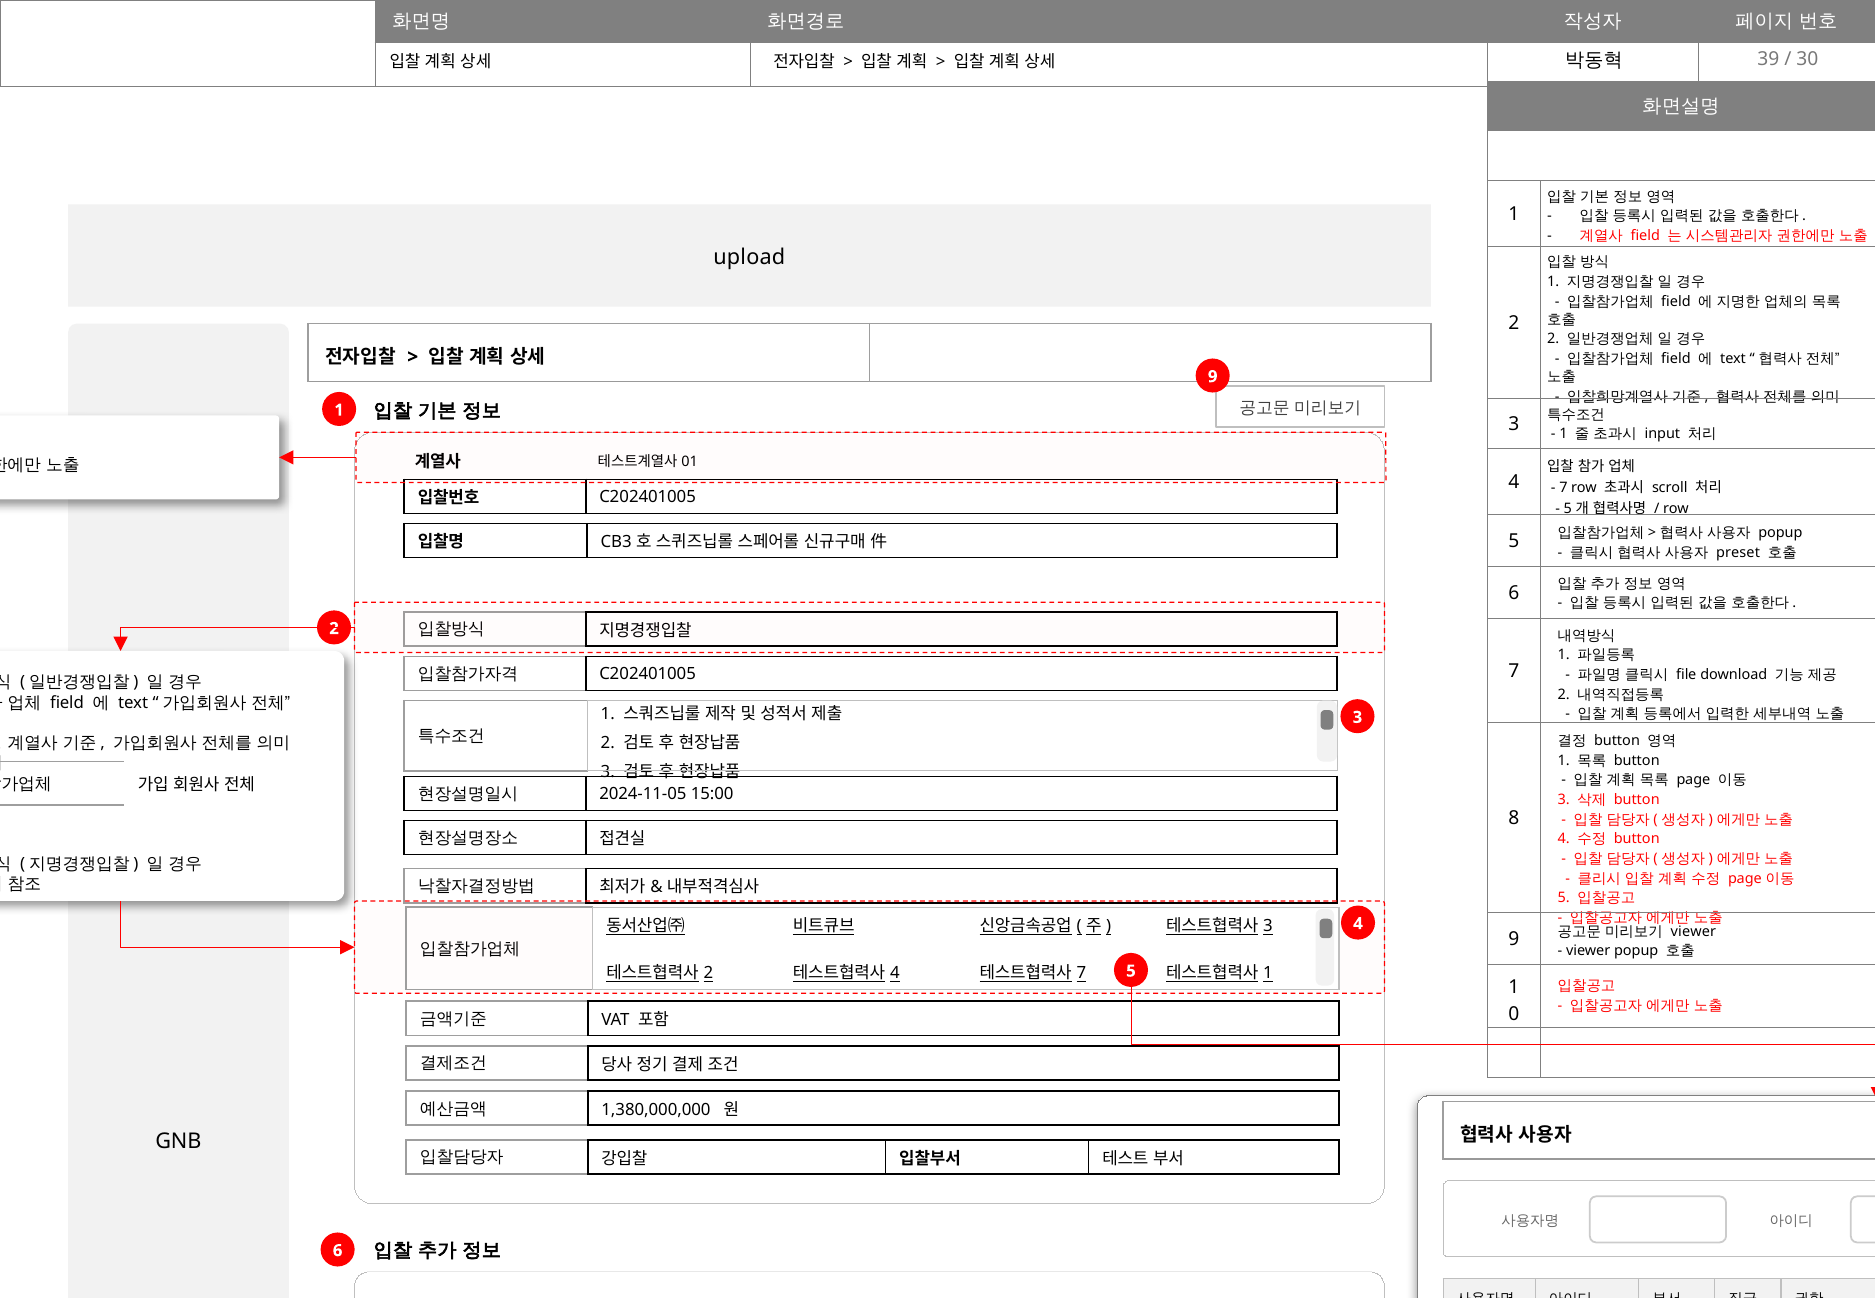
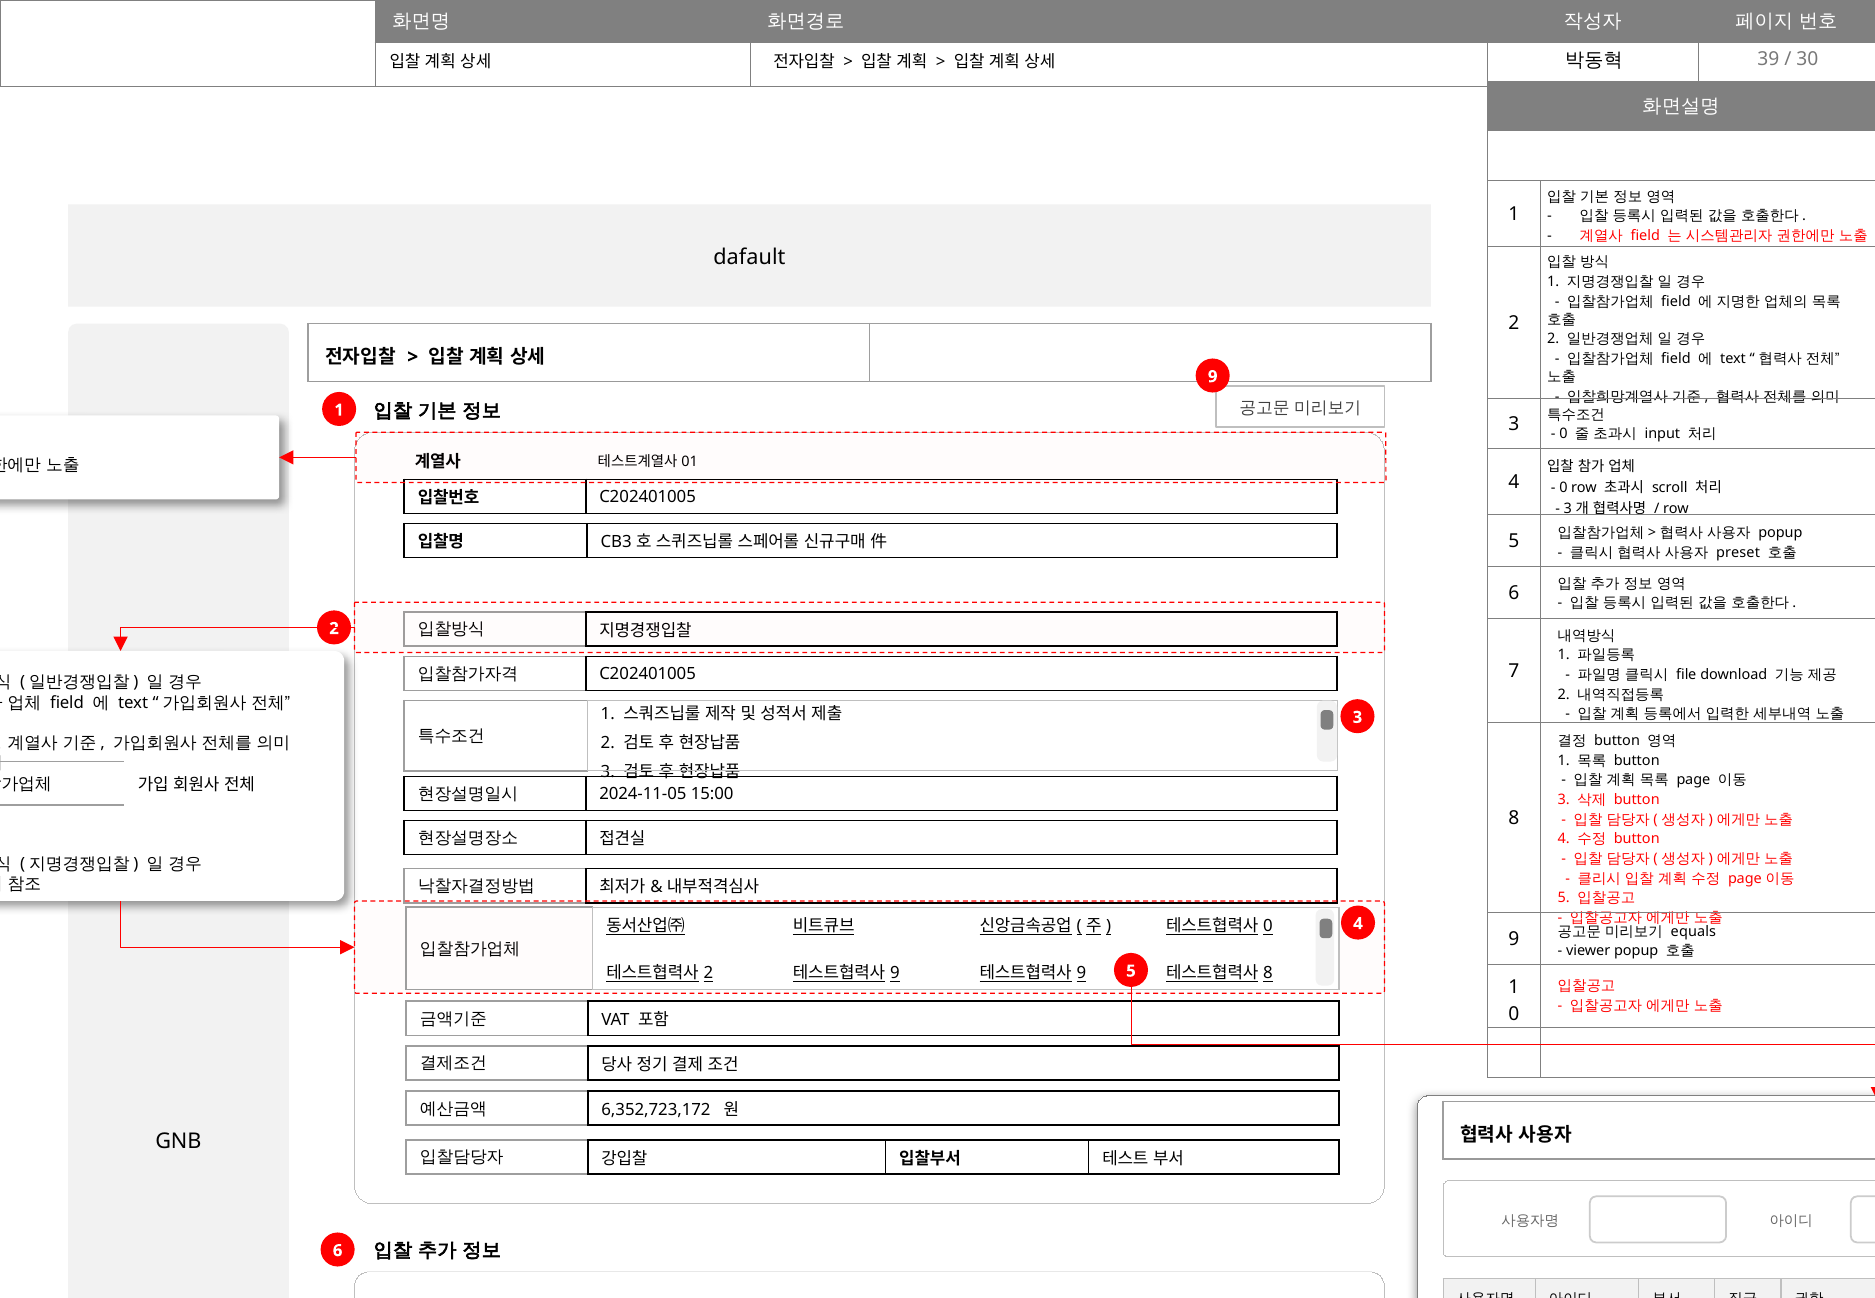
upload: upload -> dafault
1 at (1563, 434): 1 -> 0
7 at (1563, 488): 7 -> 0
5 at (1568, 509): 5 -> 3
3 at (1268, 926): 3 -> 0
viewer at (1693, 931): viewer -> equals
4 at (895, 973): 4 -> 9
7 at (1081, 973): 7 -> 9
1 at (1268, 973): 1 -> 8
1,380,000,000: 1,380,000,000 -> 6,352,723,172
